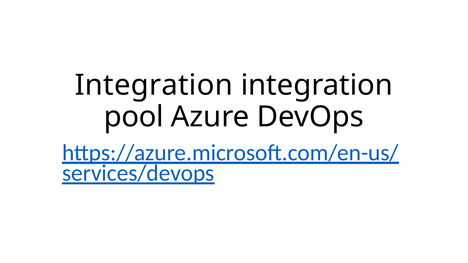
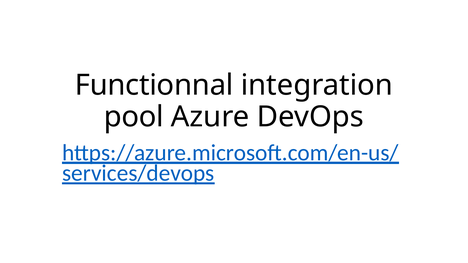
Integration at (154, 85): Integration -> Functionnal
